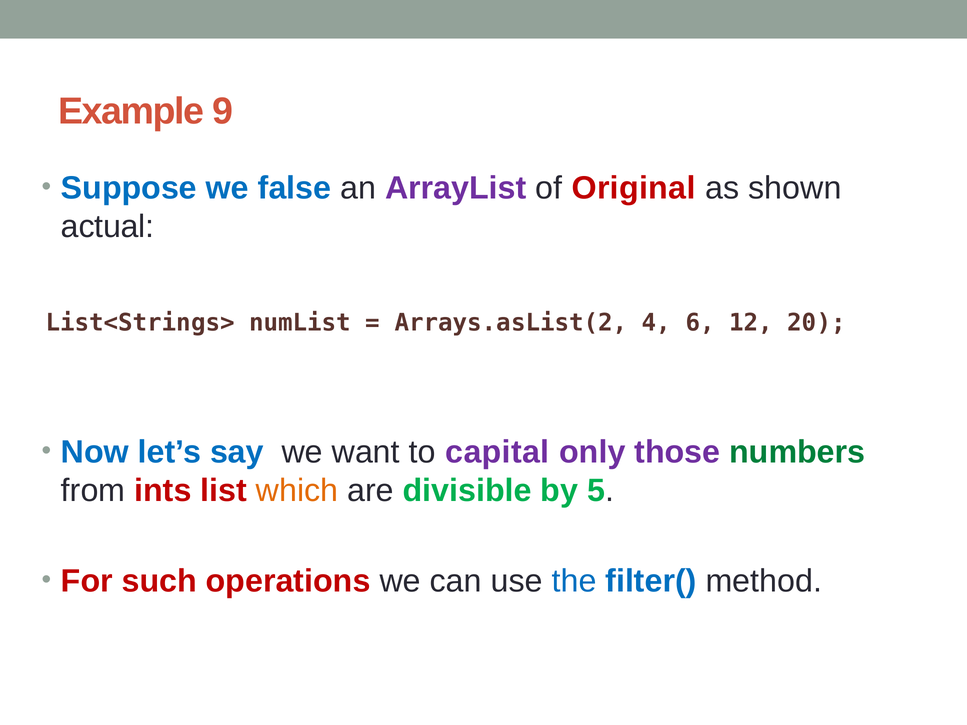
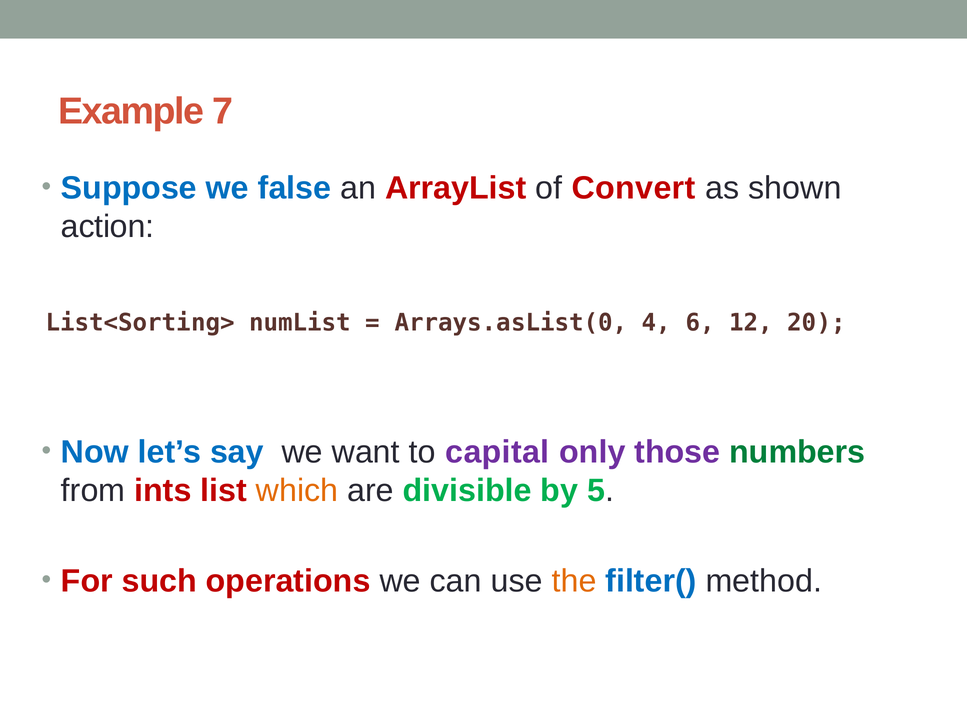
9: 9 -> 7
ArrayList colour: purple -> red
Original: Original -> Convert
actual: actual -> action
List<Strings>: List<Strings> -> List<Sorting>
Arrays.asList(2: Arrays.asList(2 -> Arrays.asList(0
the colour: blue -> orange
